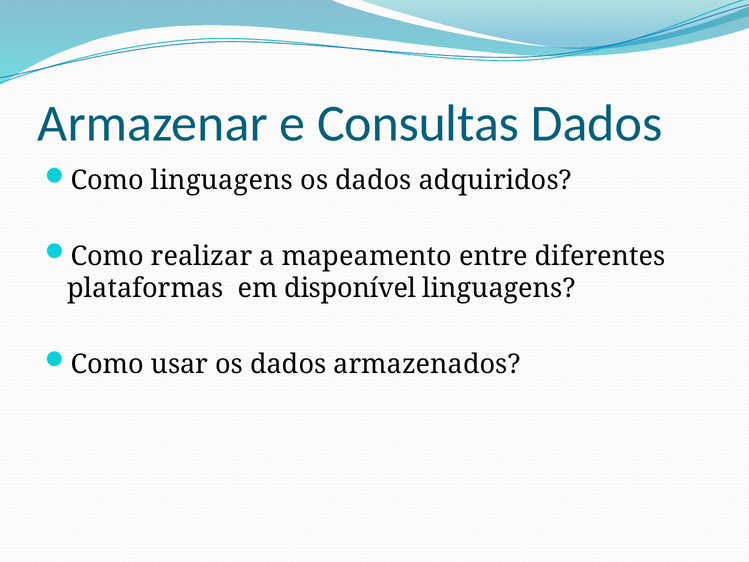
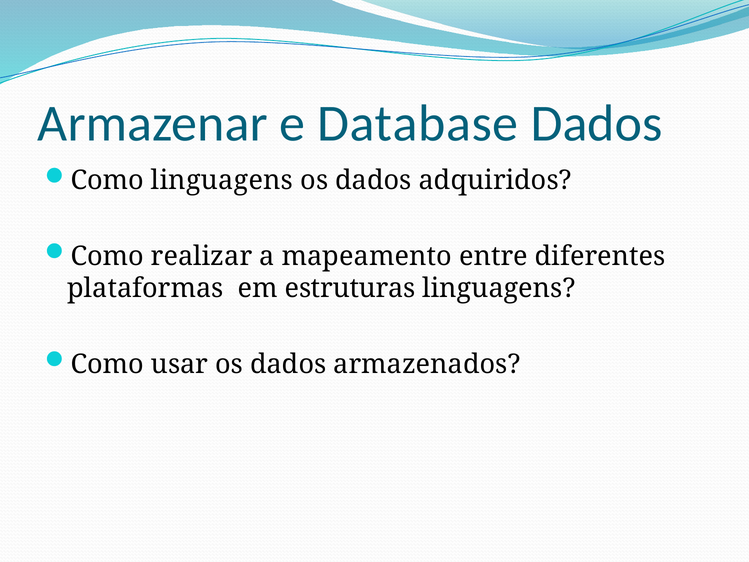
Consultas: Consultas -> Database
disponível: disponível -> estruturas
